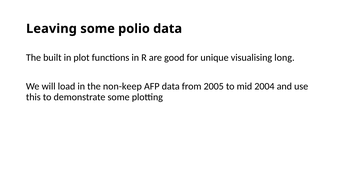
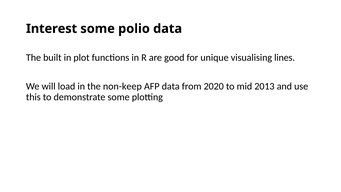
Leaving: Leaving -> Interest
long: long -> lines
2005: 2005 -> 2020
2004: 2004 -> 2013
